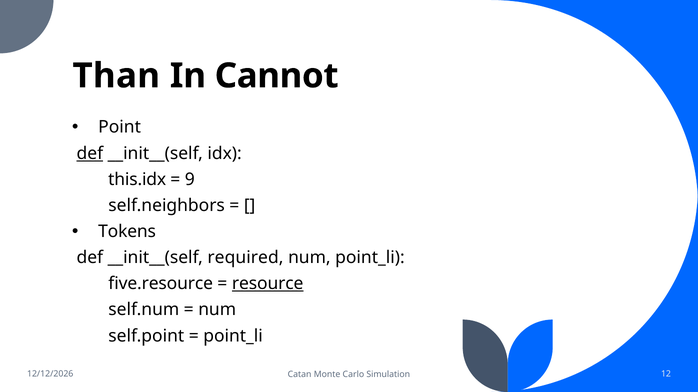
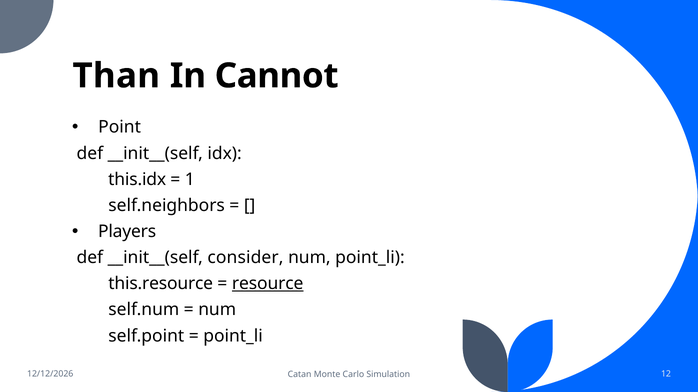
def at (90, 154) underline: present -> none
9: 9 -> 1
Tokens: Tokens -> Players
required: required -> consider
five.resource: five.resource -> this.resource
